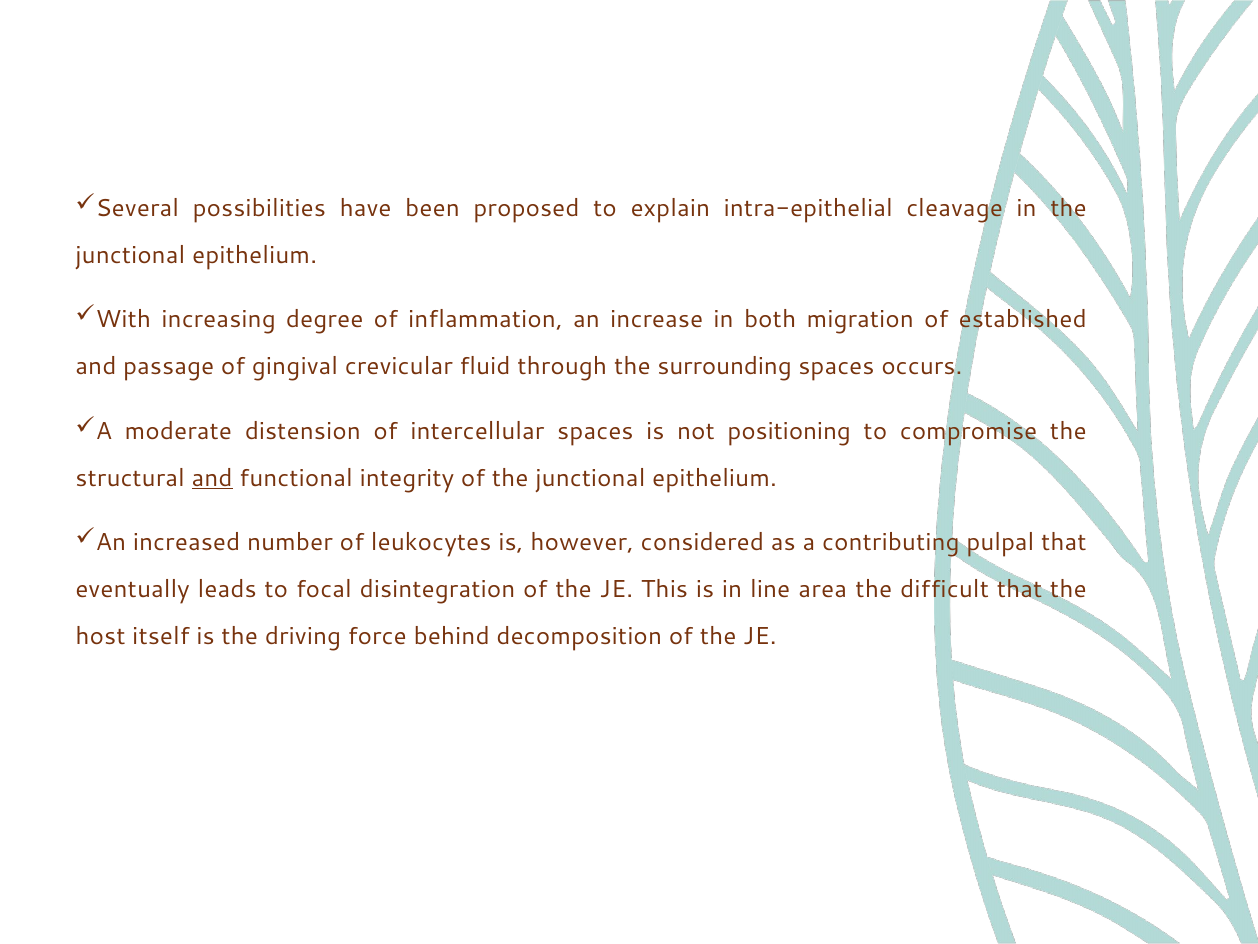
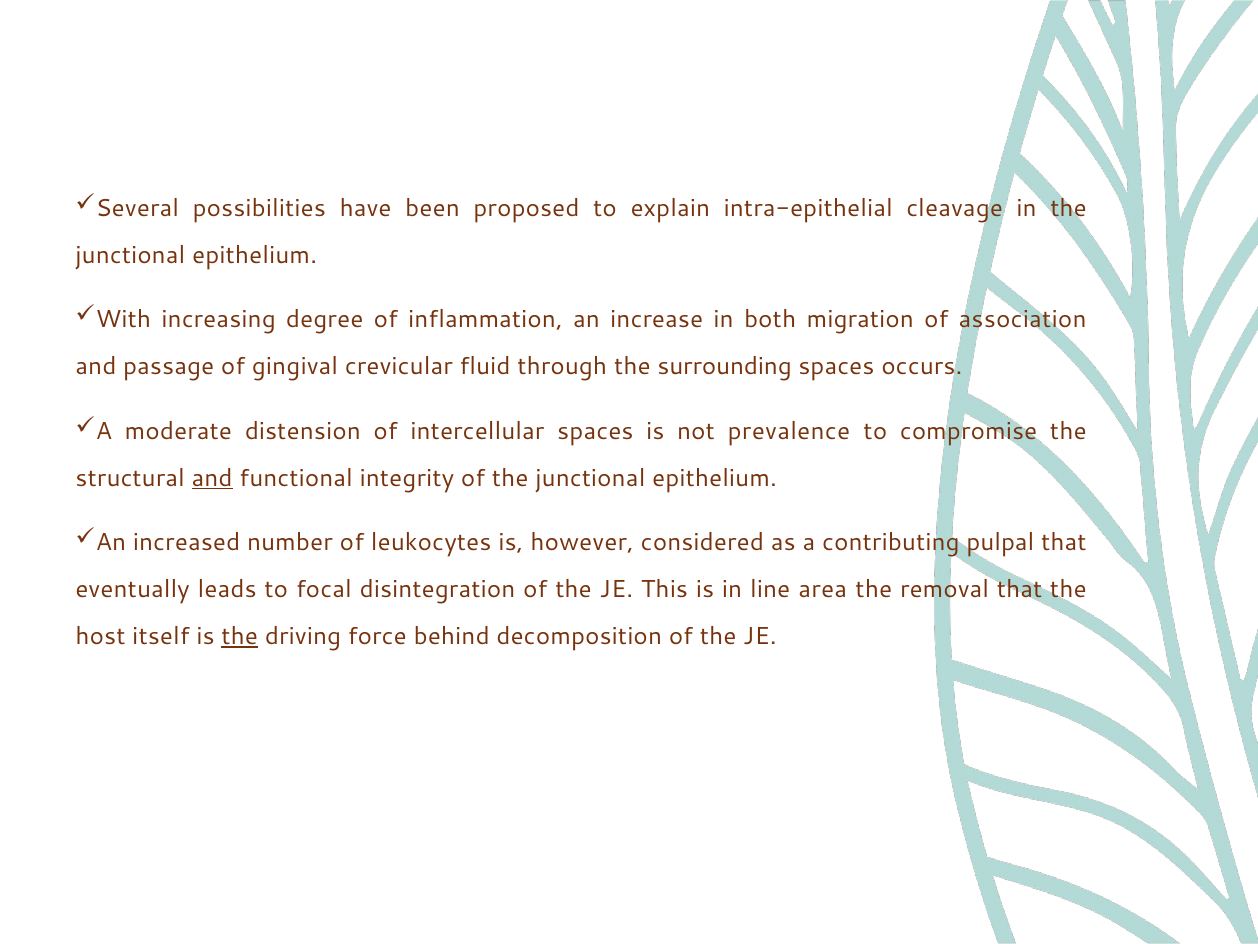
established: established -> association
positioning: positioning -> prevalence
difficult: difficult -> removal
the at (240, 636) underline: none -> present
